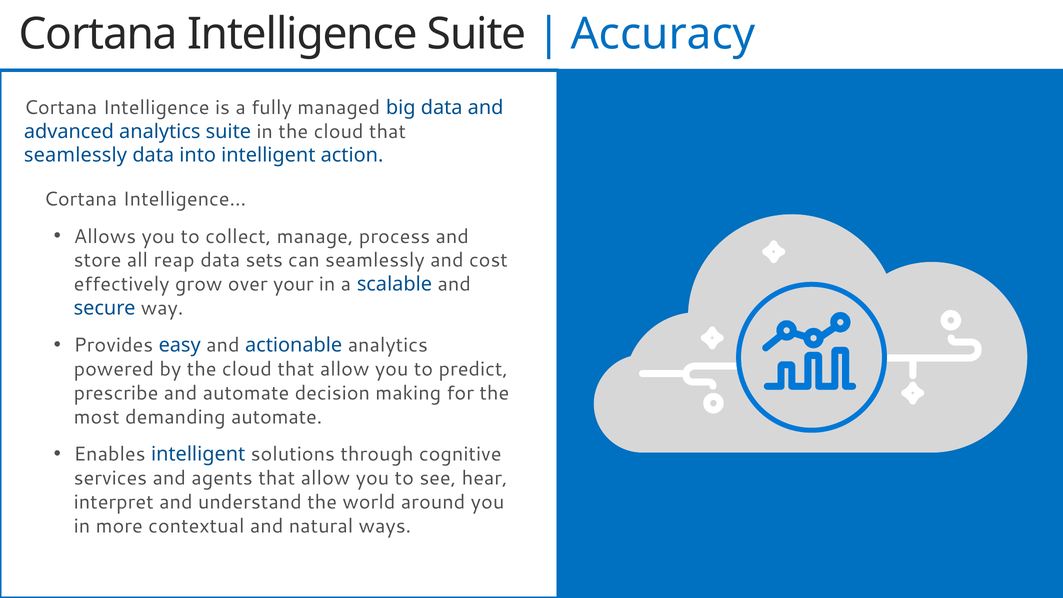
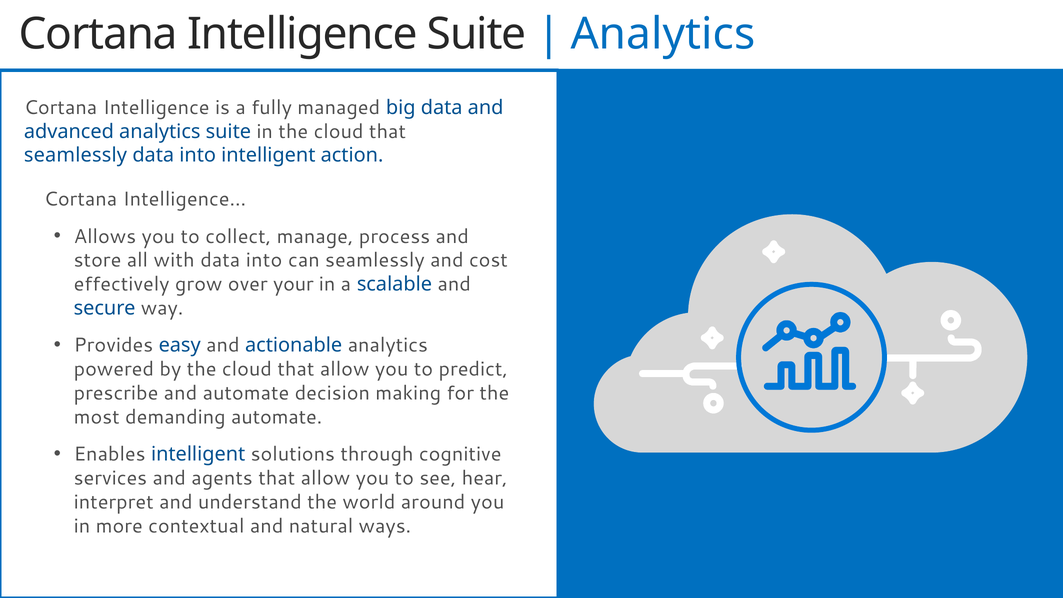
Accuracy at (663, 34): Accuracy -> Analytics
reap: reap -> with
sets at (264, 260): sets -> into
